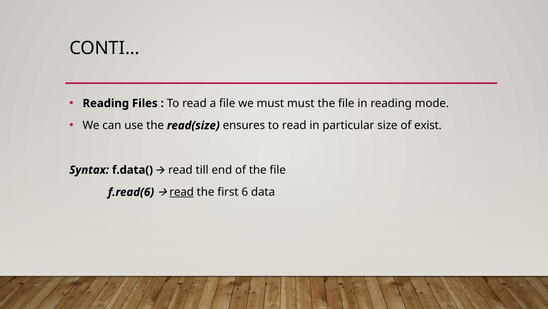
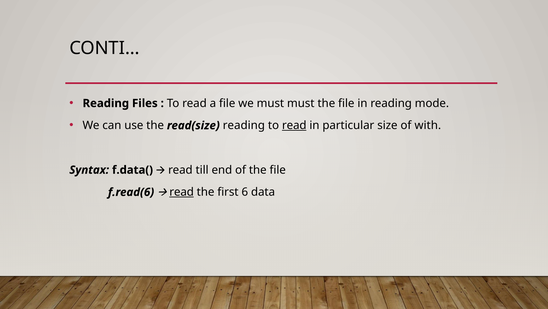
read(size ensures: ensures -> reading
read at (294, 125) underline: none -> present
exist: exist -> with
